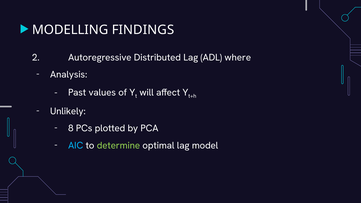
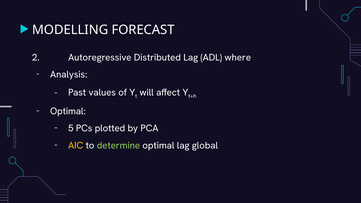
FINDINGS: FINDINGS -> FORECAST
Unlikely at (68, 111): Unlikely -> Optimal
8: 8 -> 5
AIC colour: light blue -> yellow
model: model -> global
